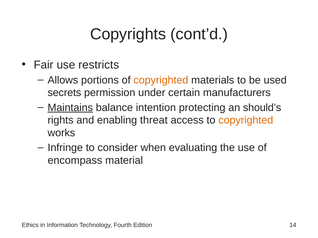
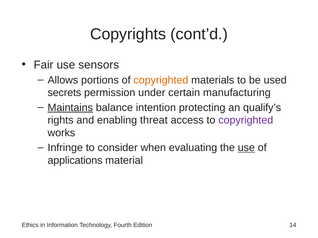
restricts: restricts -> sensors
manufacturers: manufacturers -> manufacturing
should’s: should’s -> qualify’s
copyrighted at (246, 121) colour: orange -> purple
use at (246, 148) underline: none -> present
encompass: encompass -> applications
